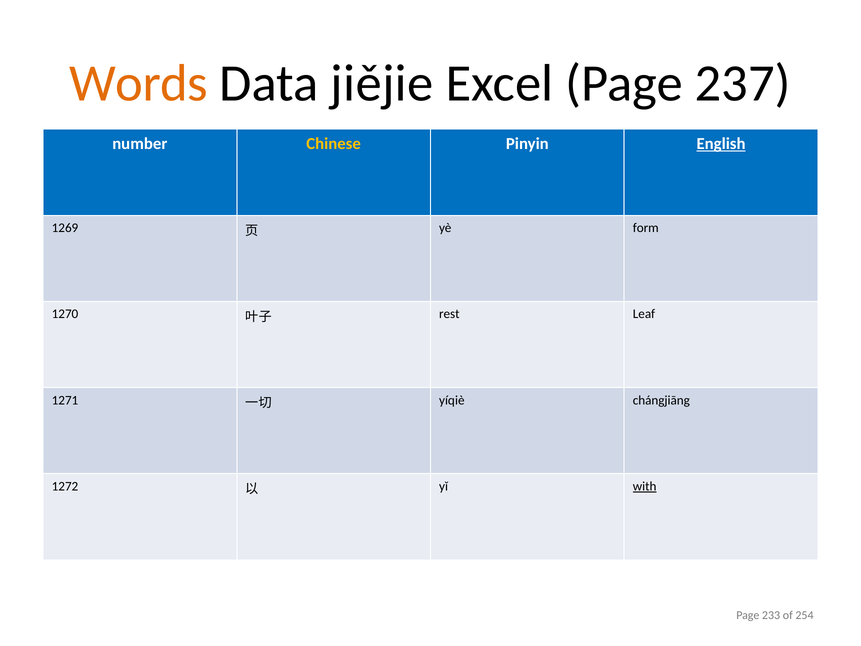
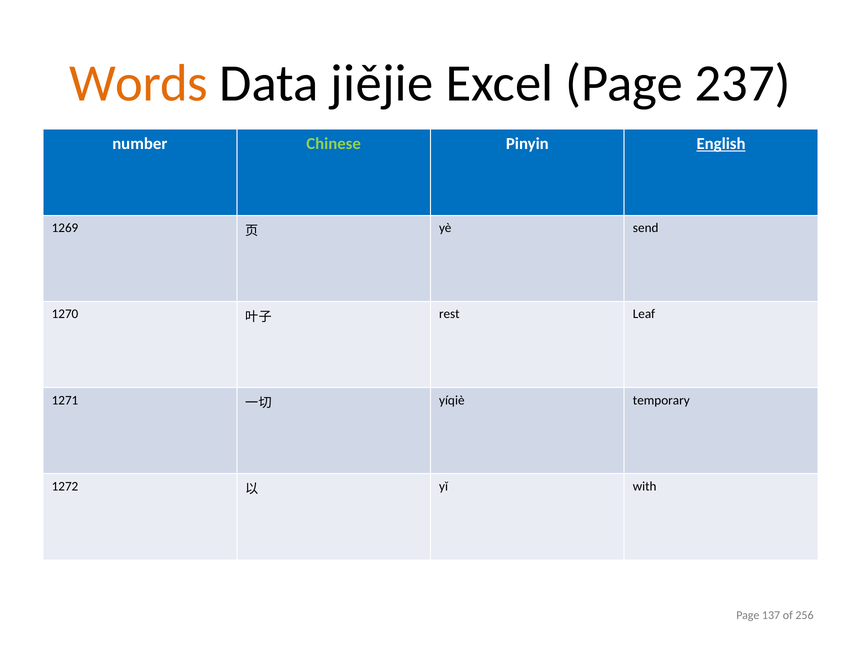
Chinese colour: yellow -> light green
form: form -> send
chángjiāng: chángjiāng -> temporary
with underline: present -> none
233: 233 -> 137
254: 254 -> 256
